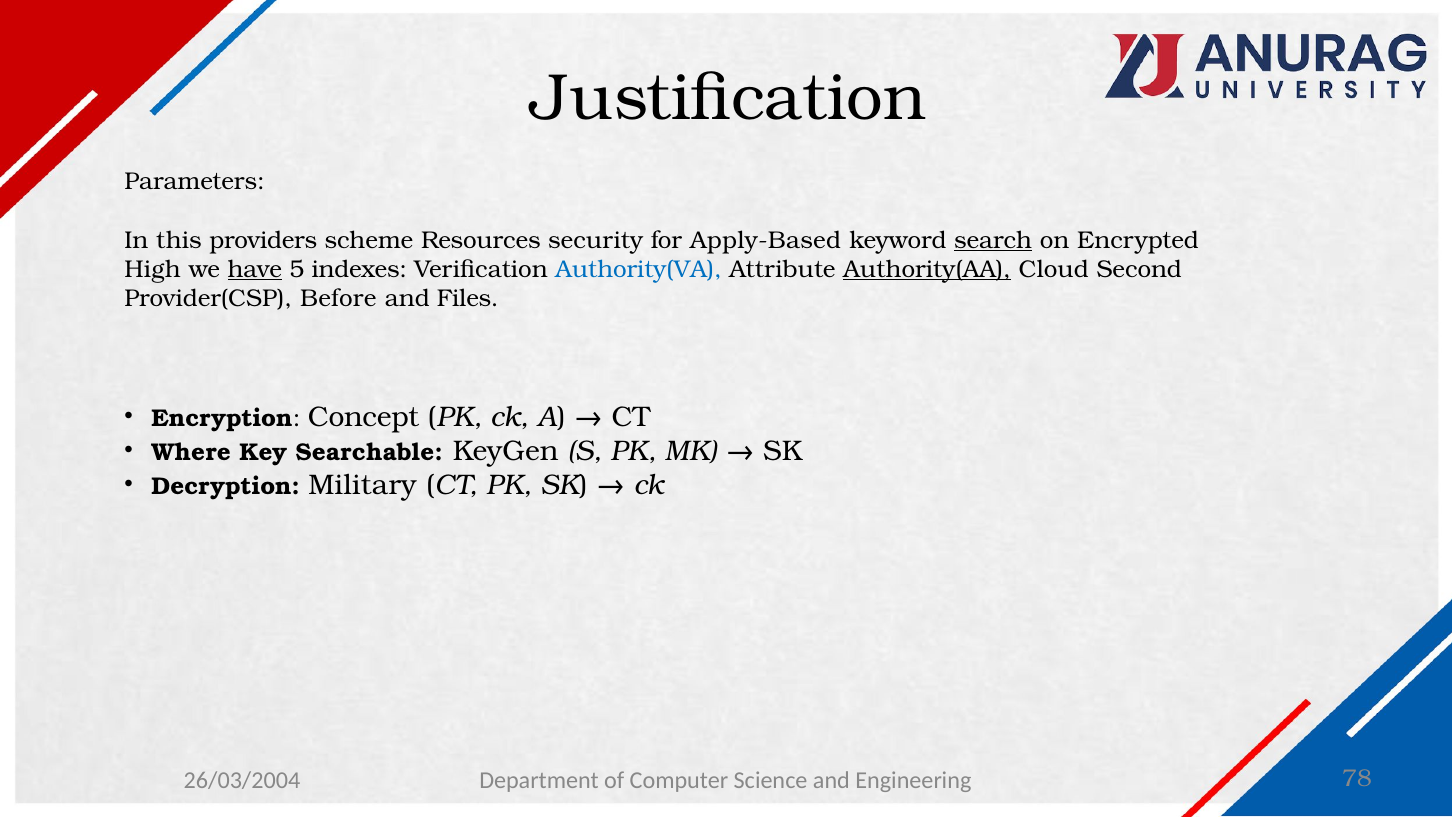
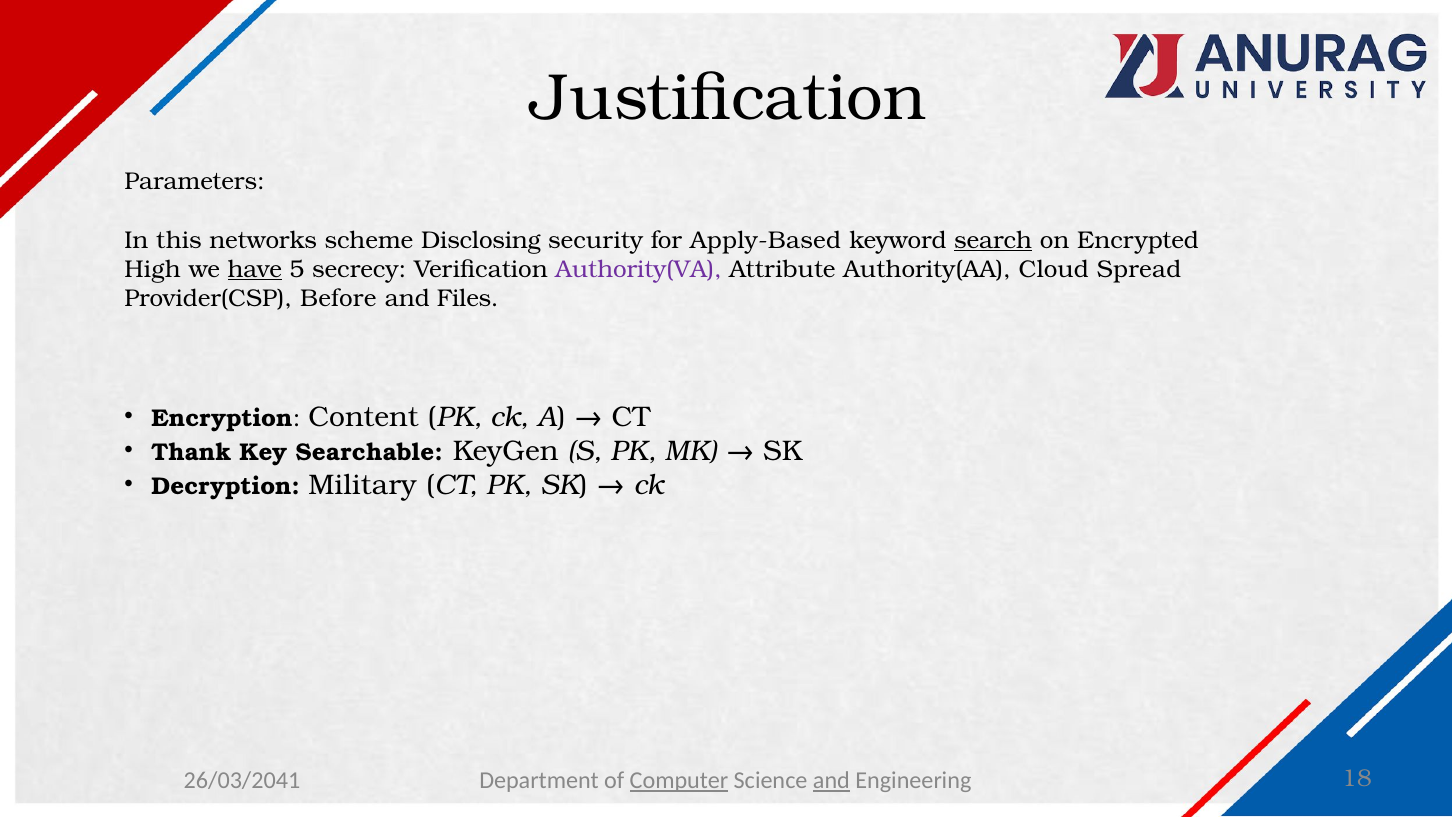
providers: providers -> networks
Resources: Resources -> Disclosing
indexes: indexes -> secrecy
Authority(VA colour: blue -> purple
Authority(AA underline: present -> none
Second: Second -> Spread
Concept: Concept -> Content
Where: Where -> Thank
Computer underline: none -> present
and at (831, 780) underline: none -> present
78: 78 -> 18
26/03/2004: 26/03/2004 -> 26/03/2041
